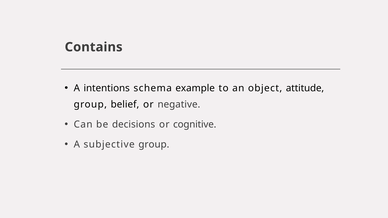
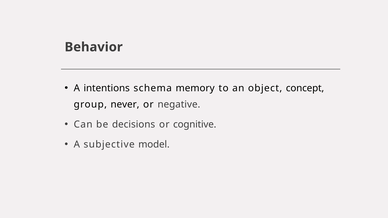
Contains: Contains -> Behavior
example: example -> memory
attitude: attitude -> concept
belief: belief -> never
subjective group: group -> model
